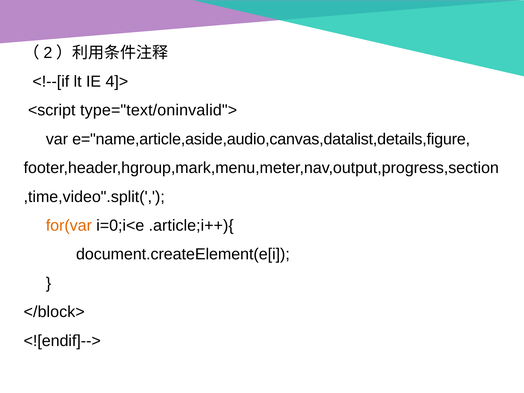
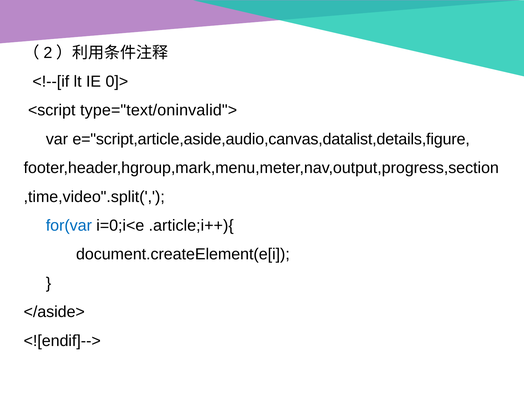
4]>: 4]> -> 0]>
e="name,article,aside,audio,canvas,datalist,details,figure: e="name,article,aside,audio,canvas,datalist,details,figure -> e="script,article,aside,audio,canvas,datalist,details,figure
for(var colour: orange -> blue
</block>: </block> -> </aside>
